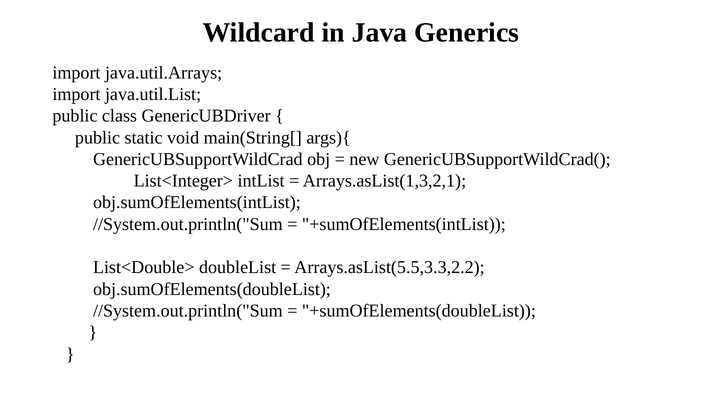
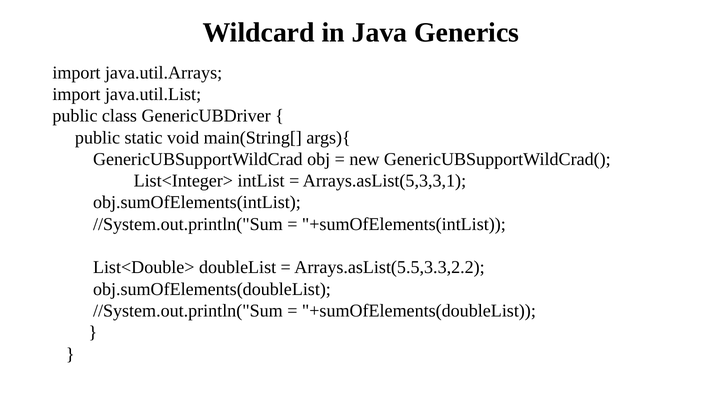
Arrays.asList(1,3,2,1: Arrays.asList(1,3,2,1 -> Arrays.asList(5,3,3,1
